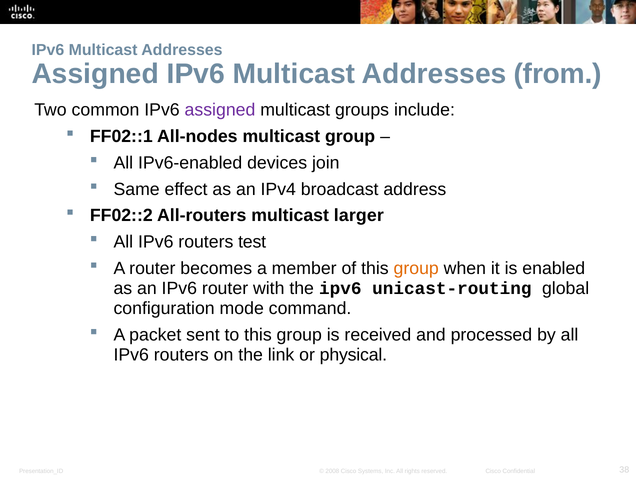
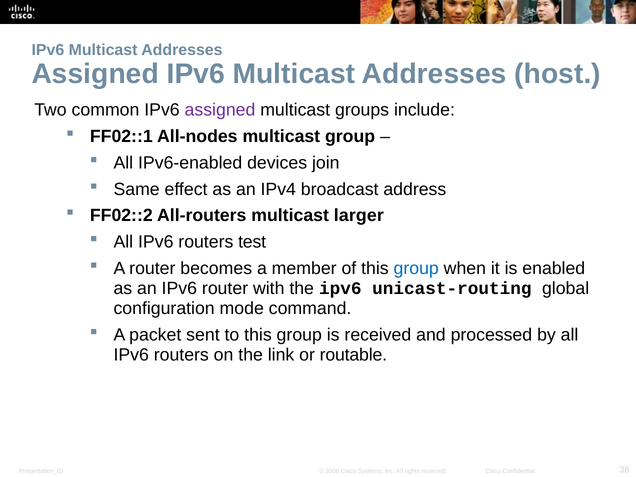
from: from -> host
group at (416, 268) colour: orange -> blue
physical: physical -> routable
